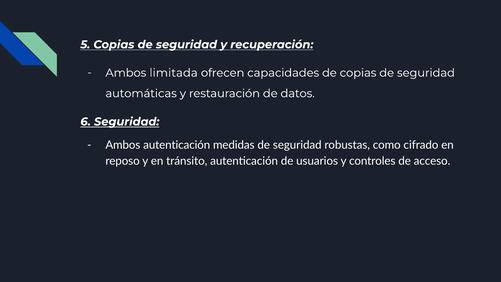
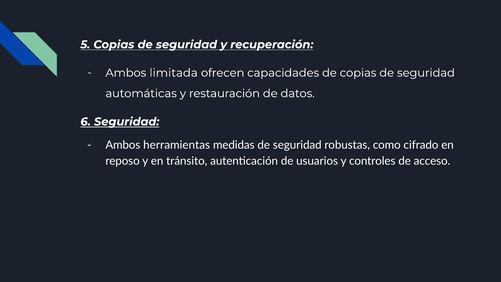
Ambos autenticación: autenticación -> herramientas
